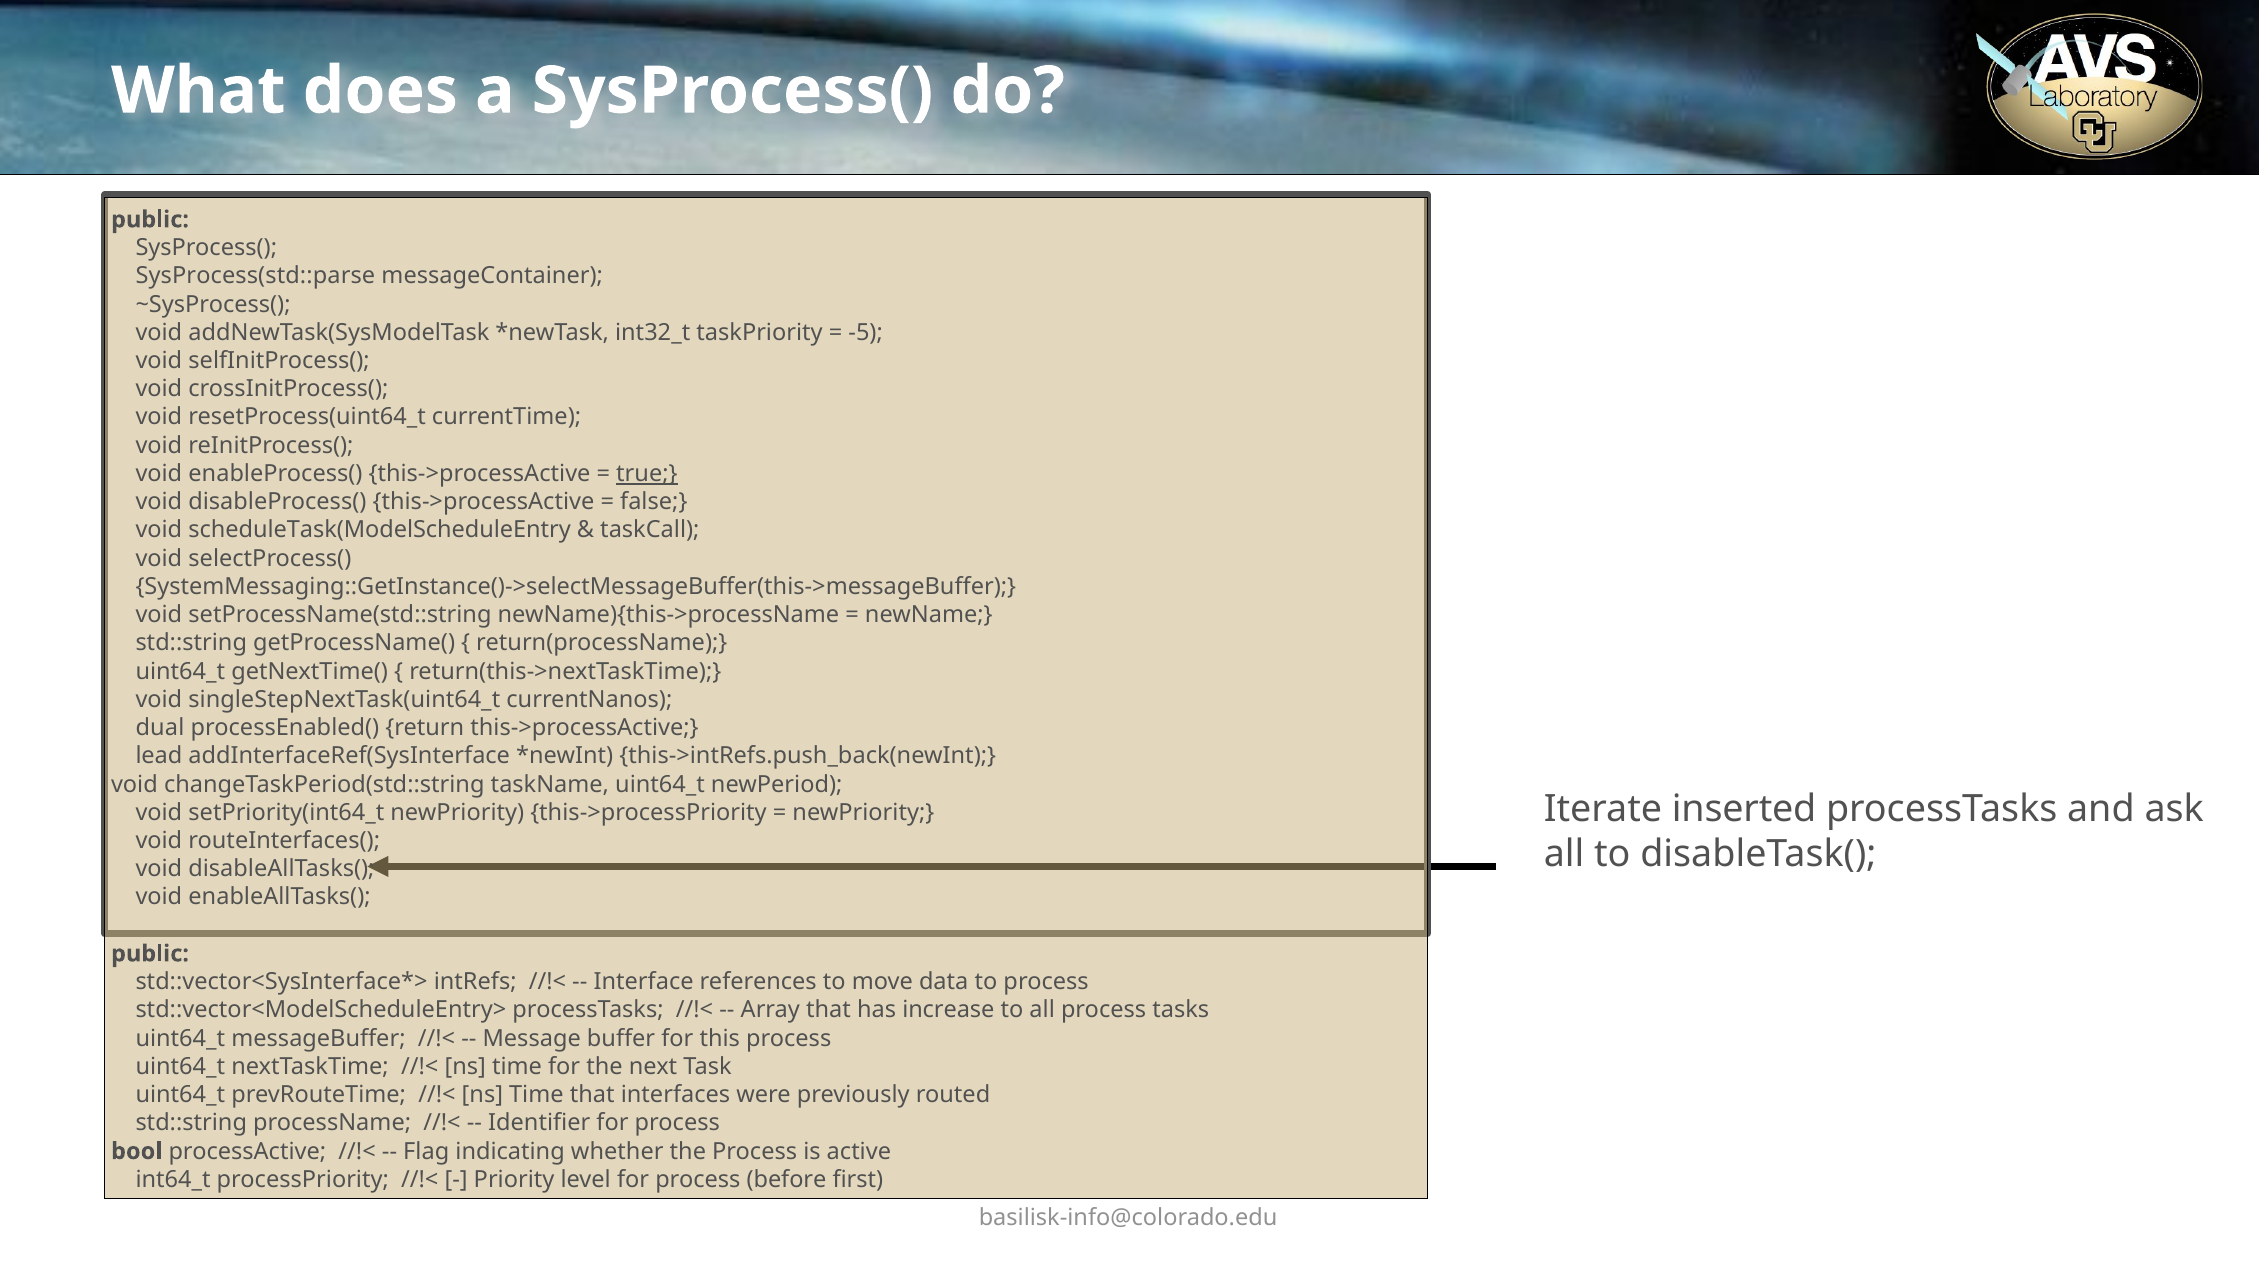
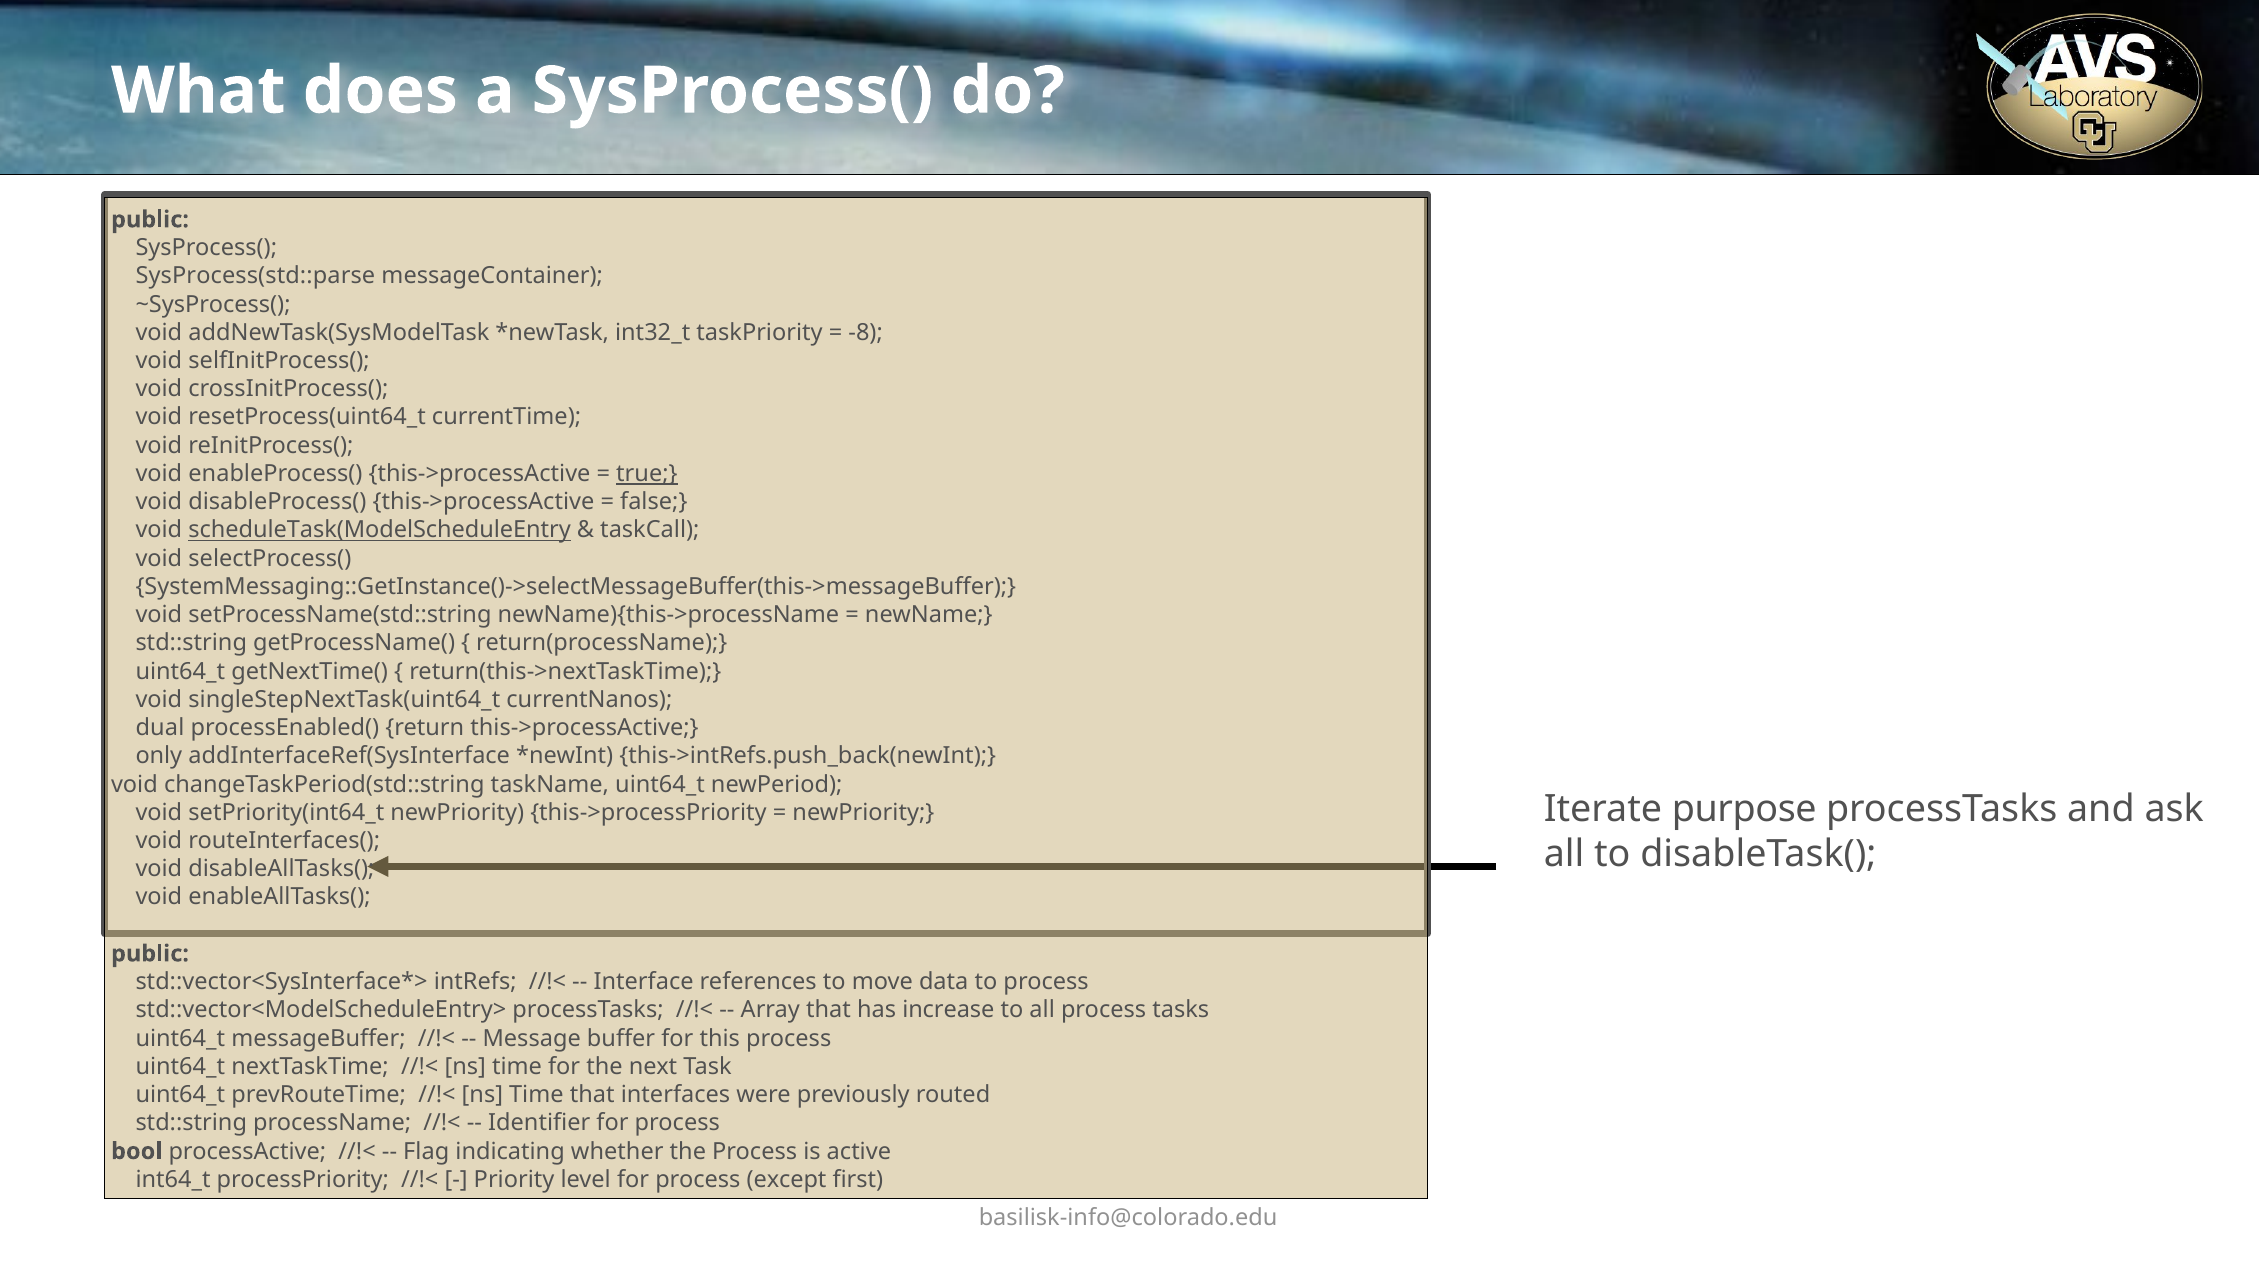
-5: -5 -> -8
scheduleTask(ModelScheduleEntry underline: none -> present
lead: lead -> only
inserted: inserted -> purpose
before: before -> except
